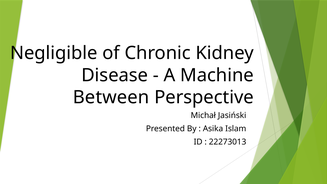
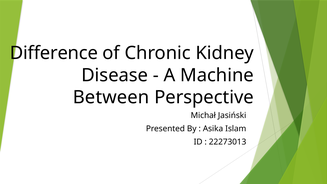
Negligible: Negligible -> Difference
